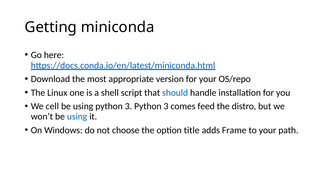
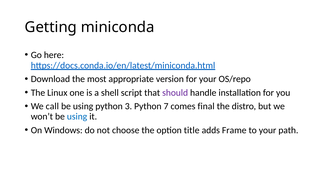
should colour: blue -> purple
cell: cell -> call
3 Python 3: 3 -> 7
feed: feed -> final
